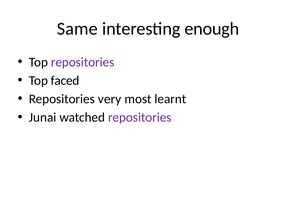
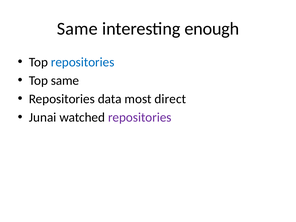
repositories at (83, 62) colour: purple -> blue
Top faced: faced -> same
very: very -> data
learnt: learnt -> direct
